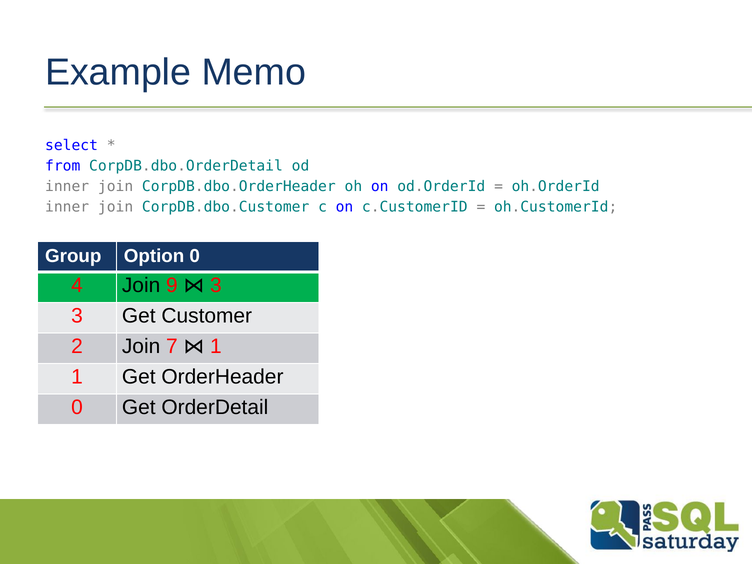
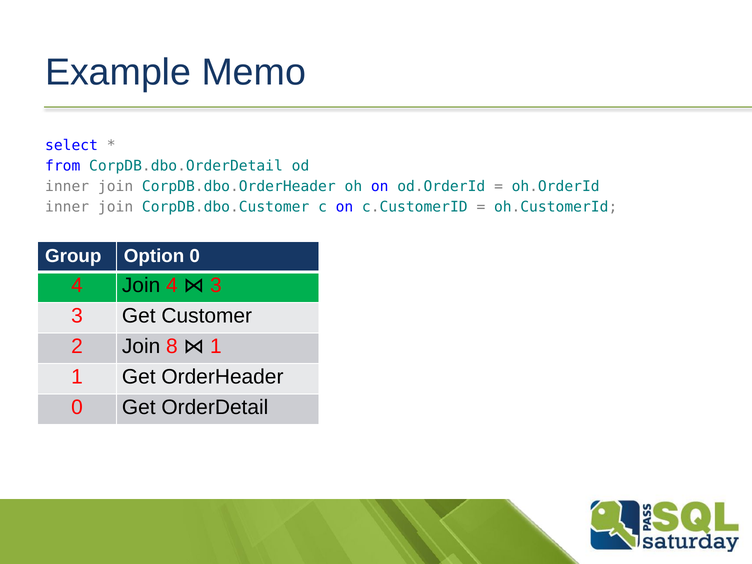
Join 9: 9 -> 4
7: 7 -> 8
